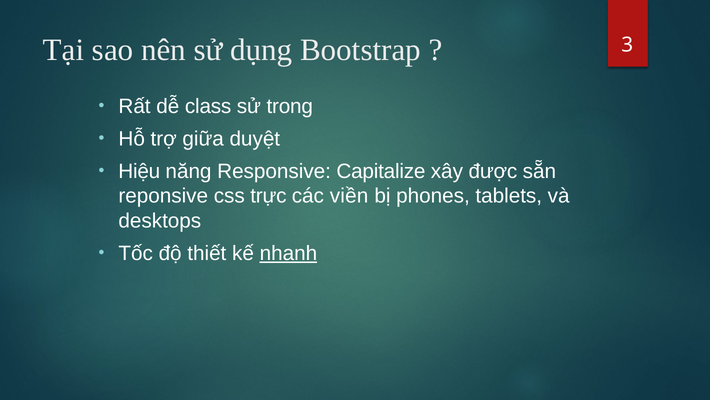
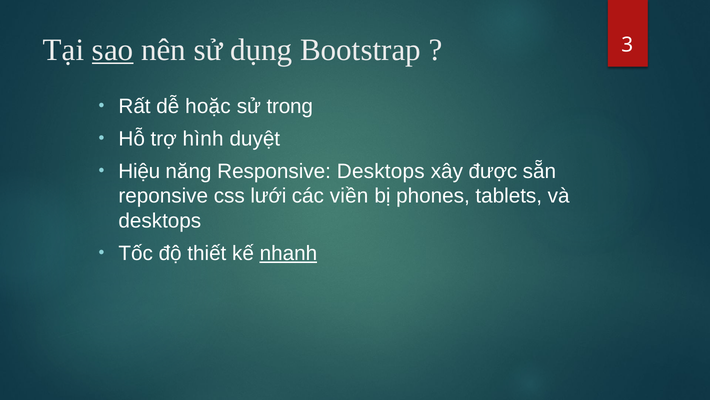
sao underline: none -> present
class: class -> hoặc
giữa: giữa -> hình
Responsive Capitalize: Capitalize -> Desktops
trực: trực -> lưới
